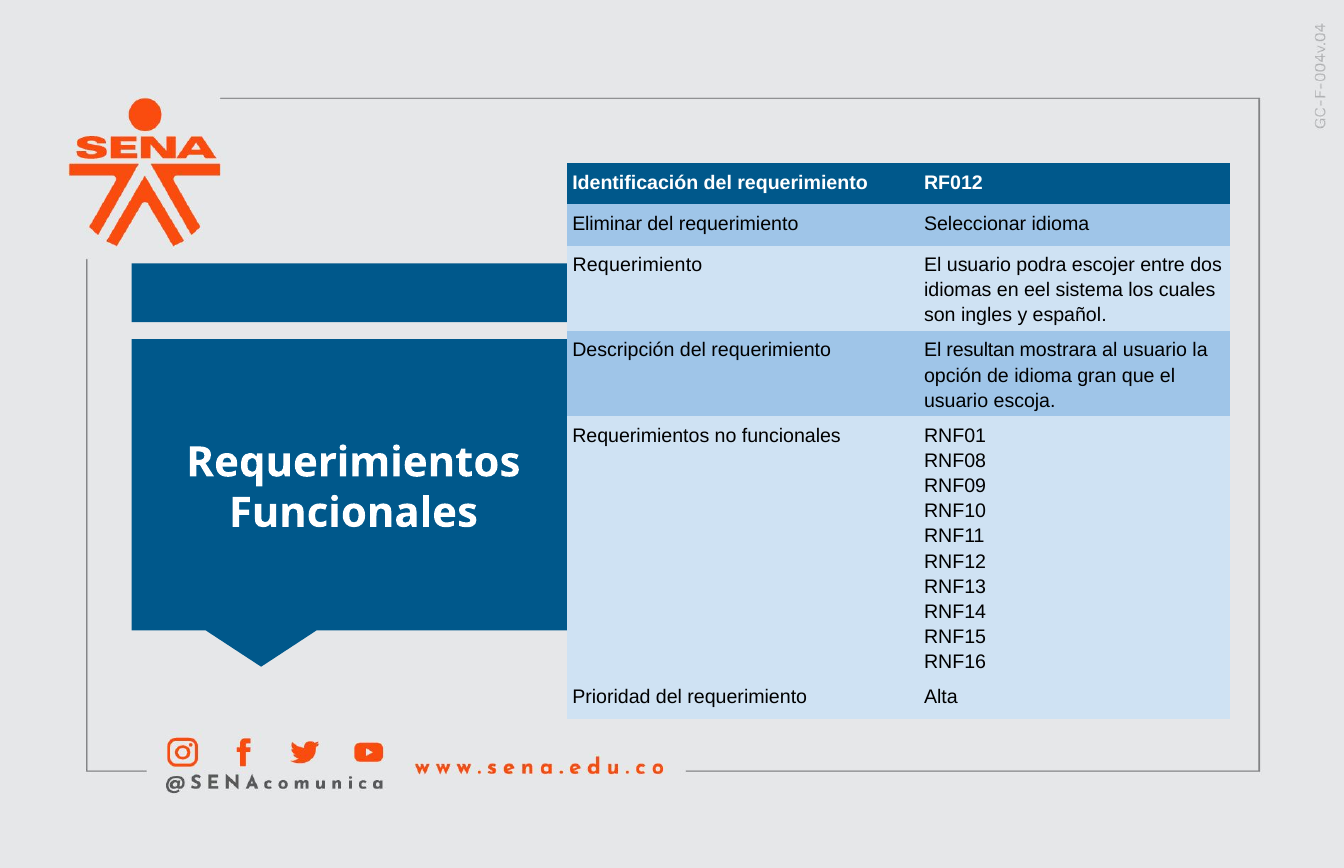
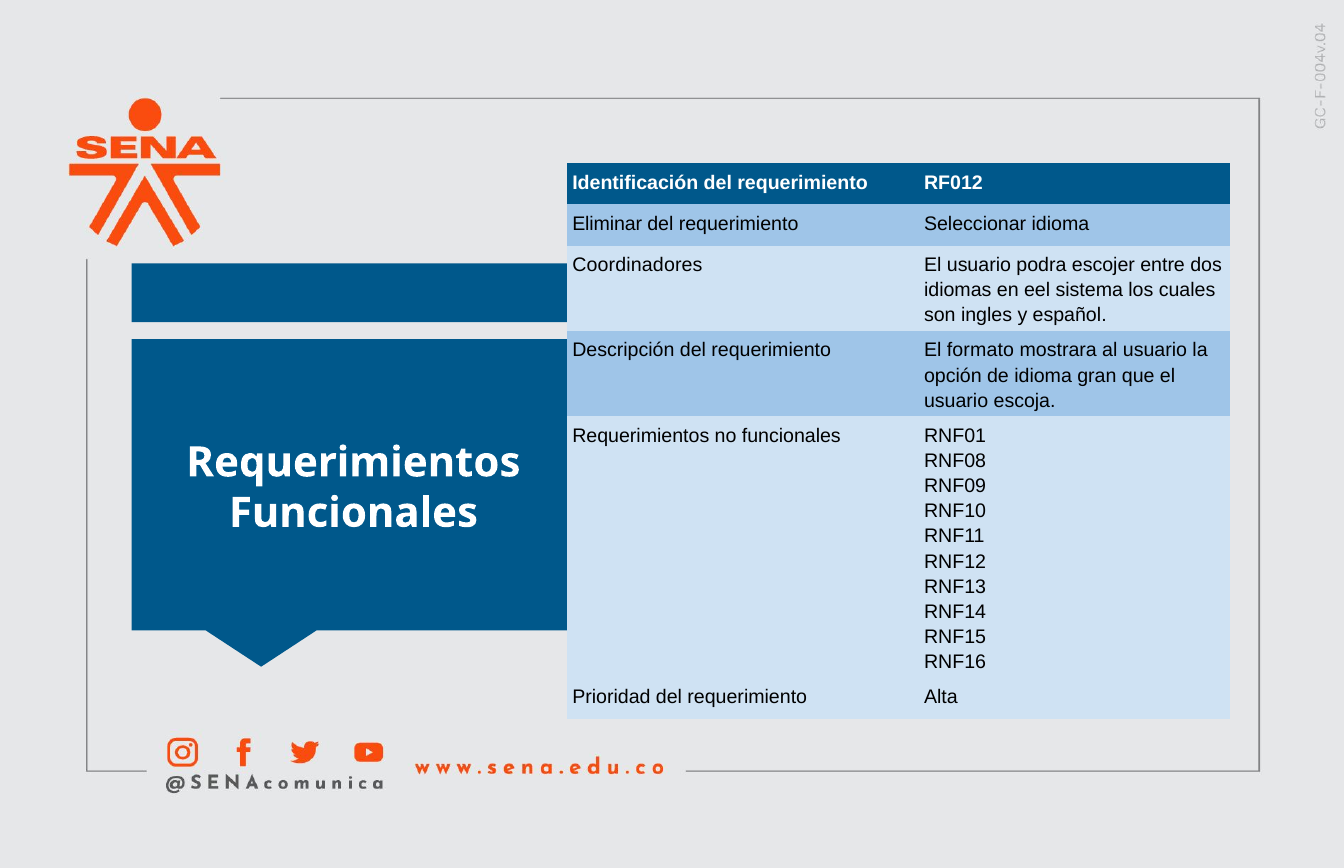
Requerimiento at (637, 265): Requerimiento -> Coordinadores
resultan: resultan -> formato
